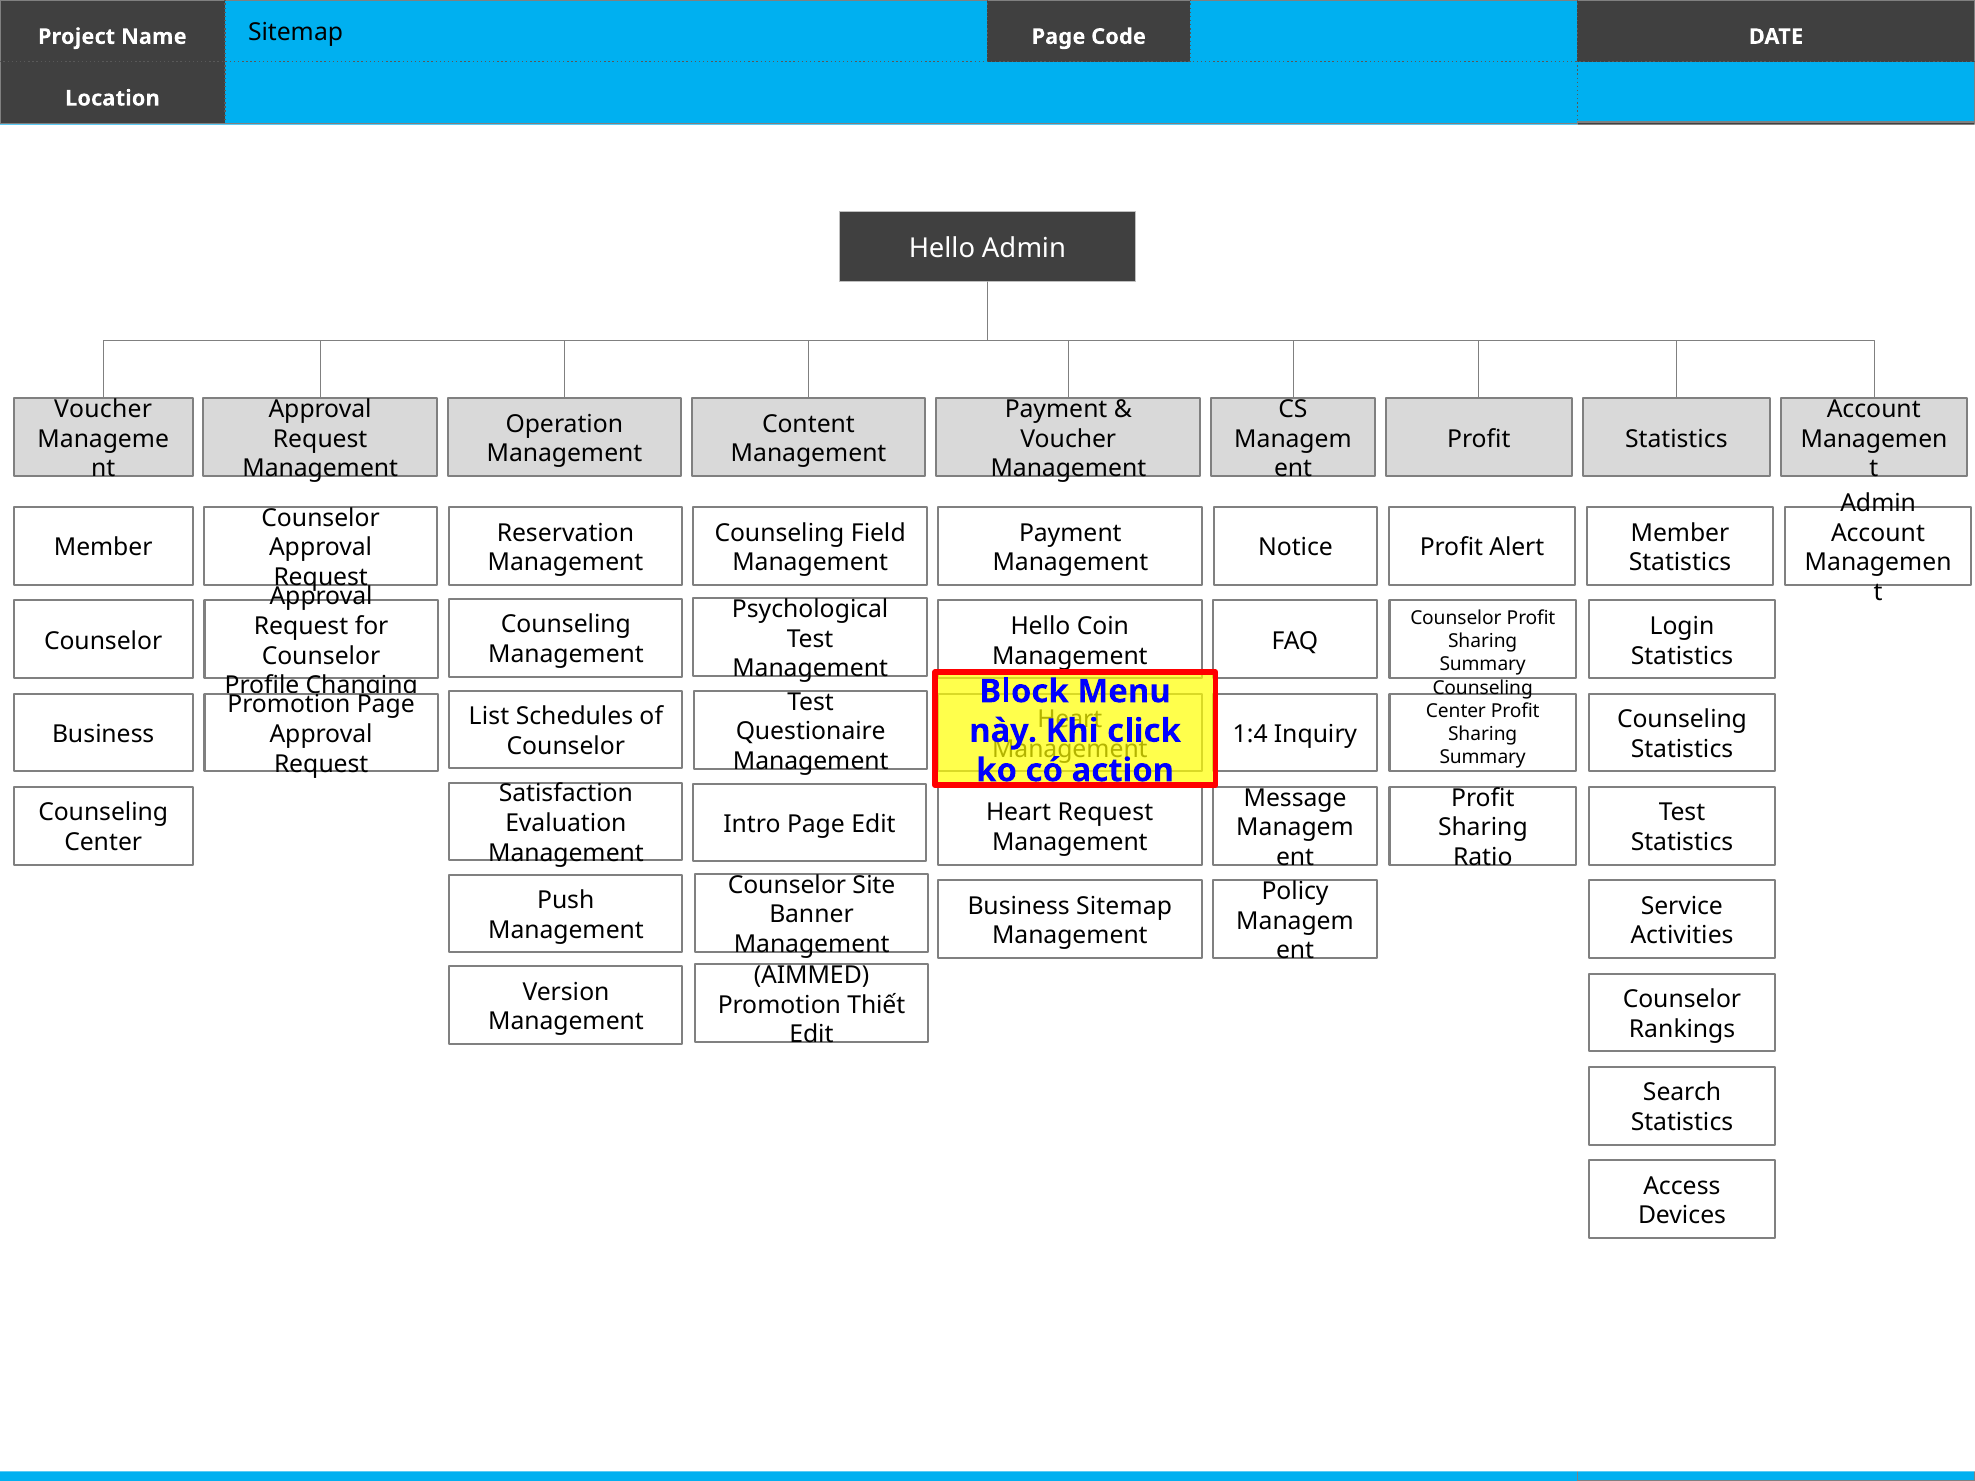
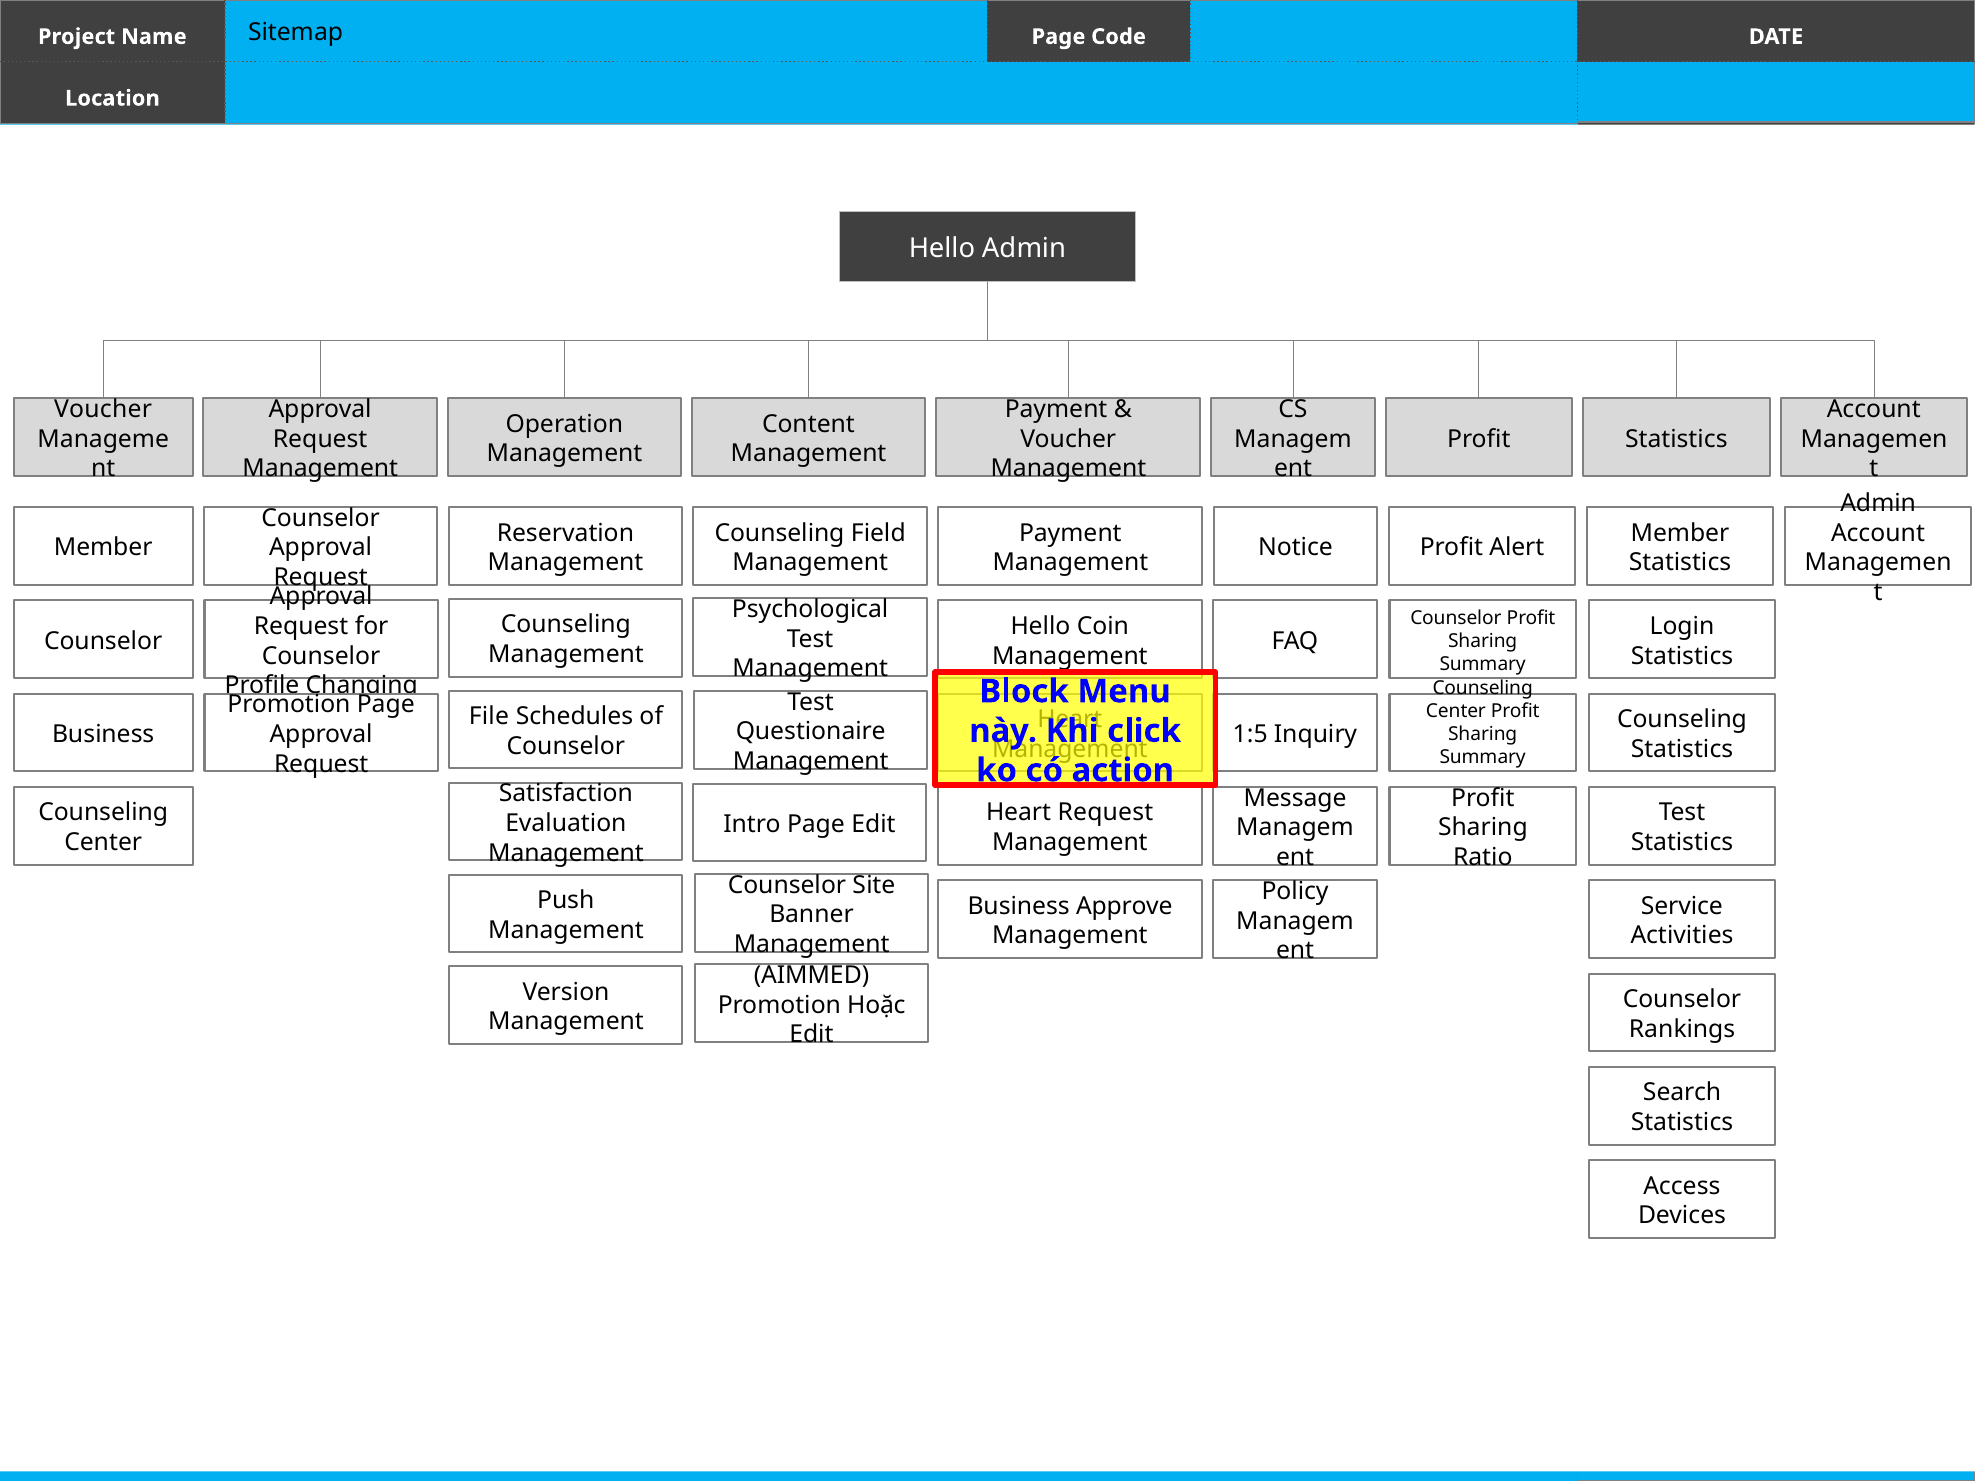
List: List -> File
1:4: 1:4 -> 1:5
Business Sitemap: Sitemap -> Approve
Thiết: Thiết -> Hoặc
